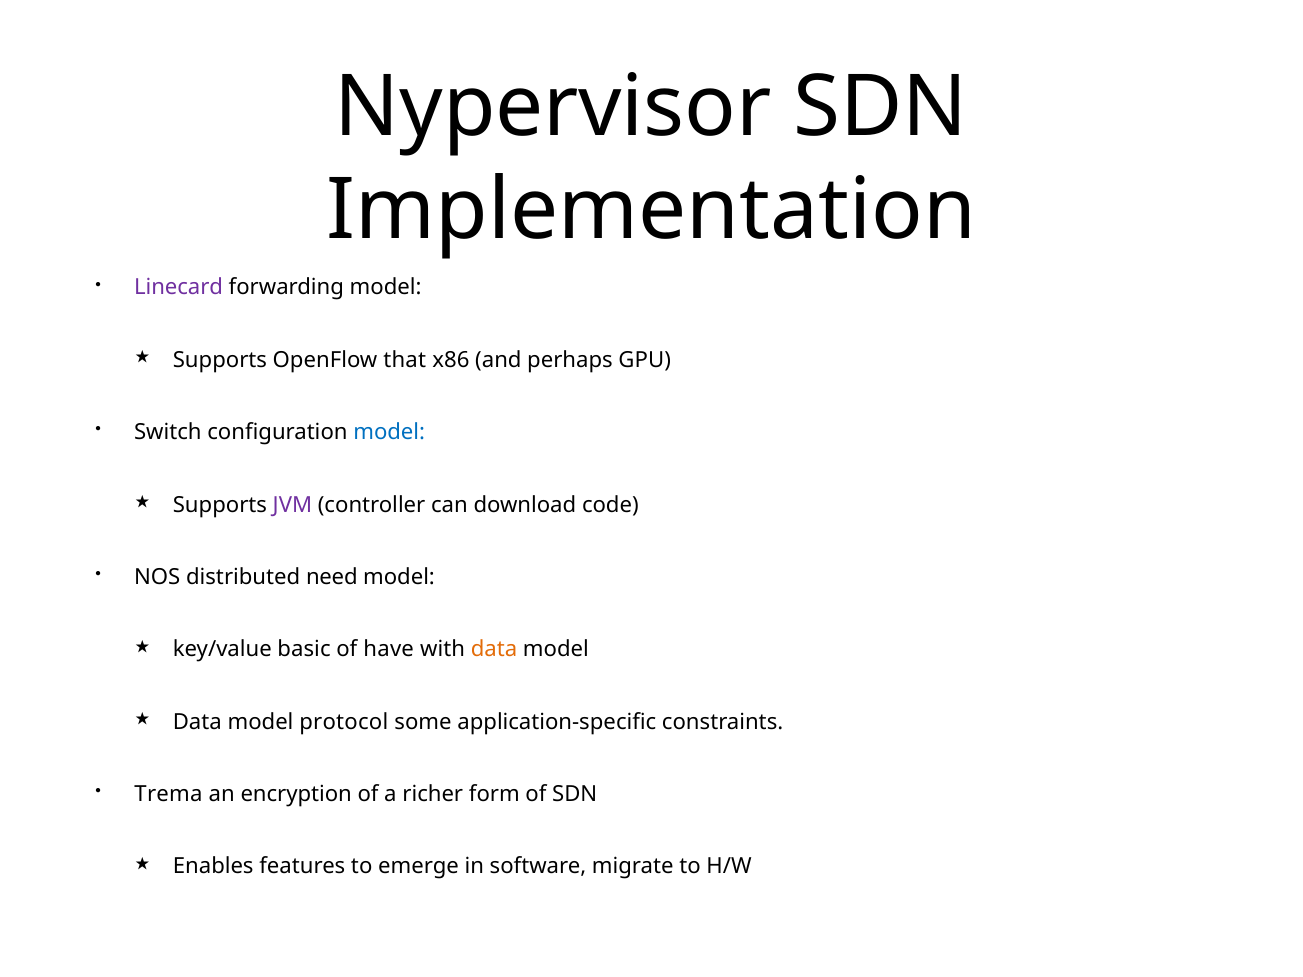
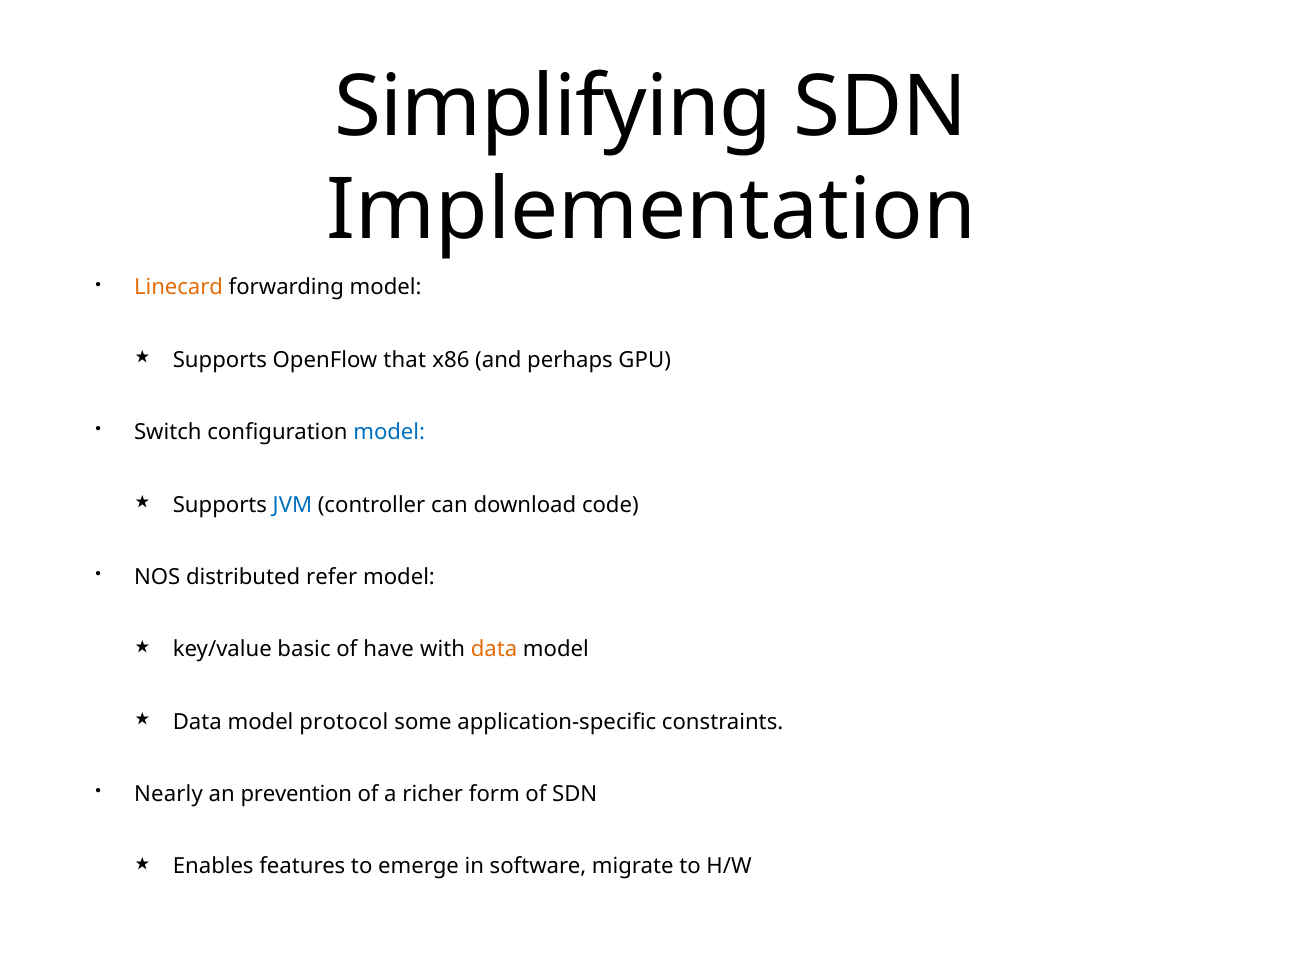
Nypervisor: Nypervisor -> Simplifying
Linecard colour: purple -> orange
JVM colour: purple -> blue
need: need -> refer
Trema: Trema -> Nearly
encryption: encryption -> prevention
